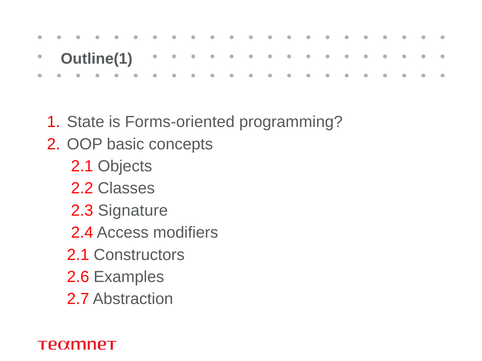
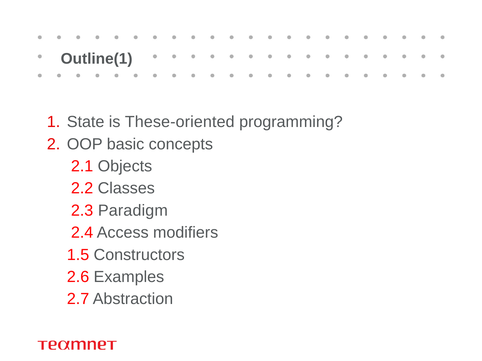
Forms-oriented: Forms-oriented -> These-oriented
Signature: Signature -> Paradigm
2.1 at (78, 255): 2.1 -> 1.5
